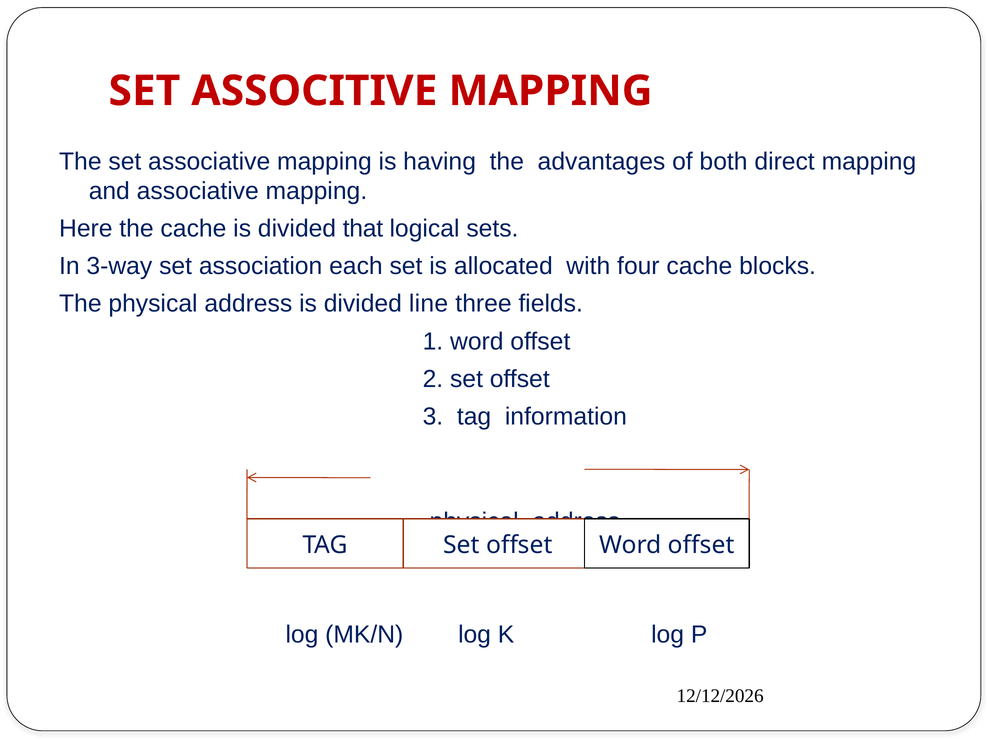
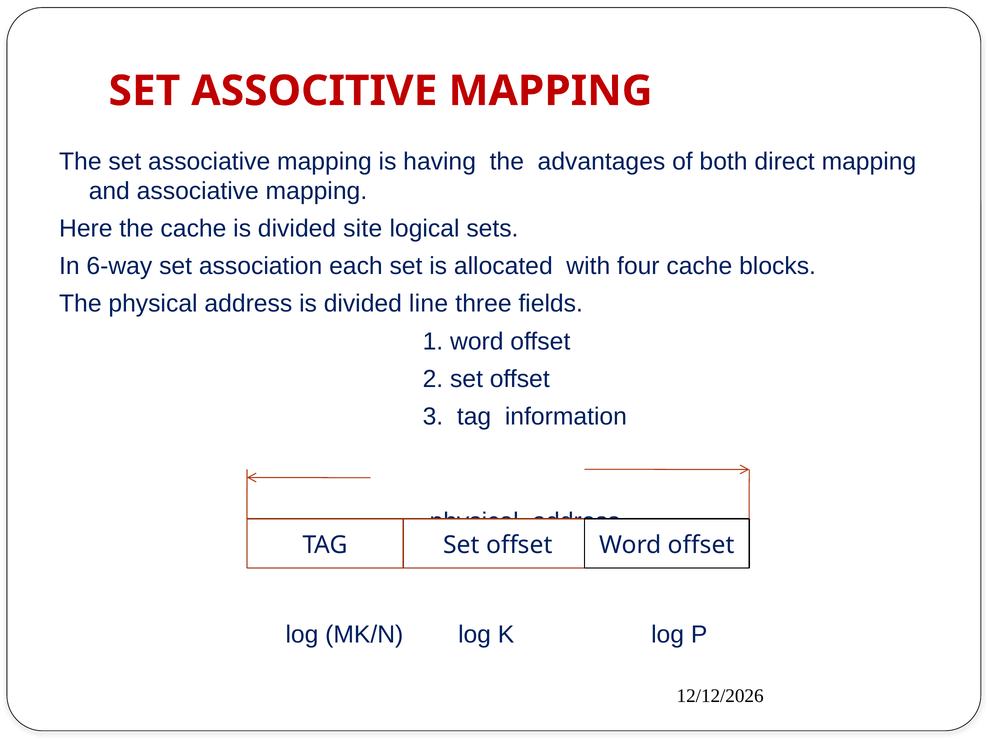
that: that -> site
3-way: 3-way -> 6-way
